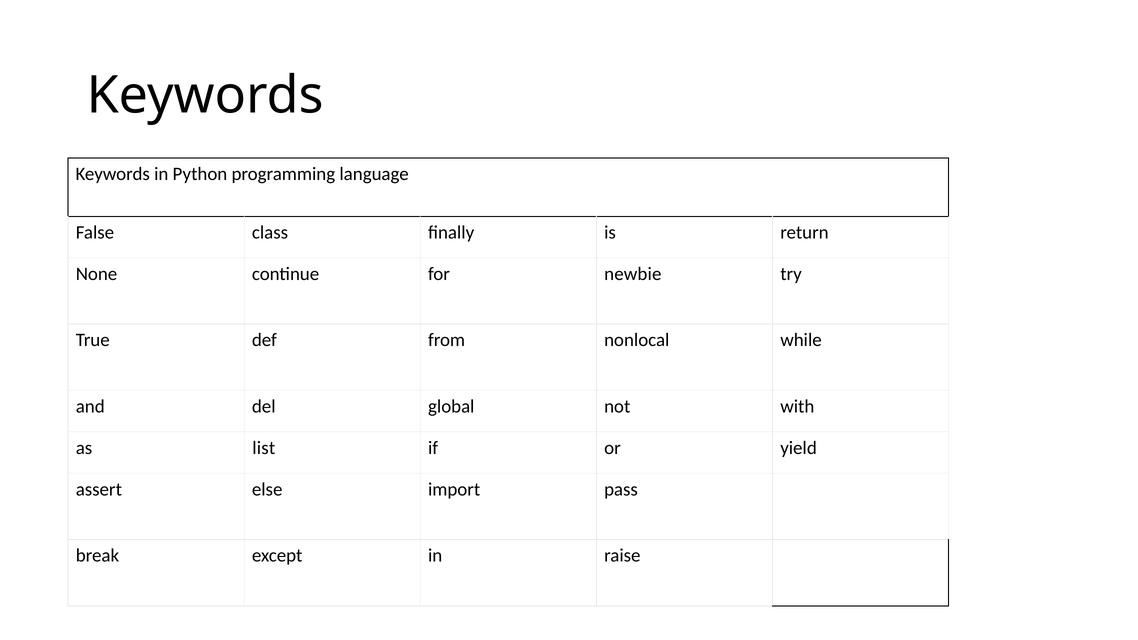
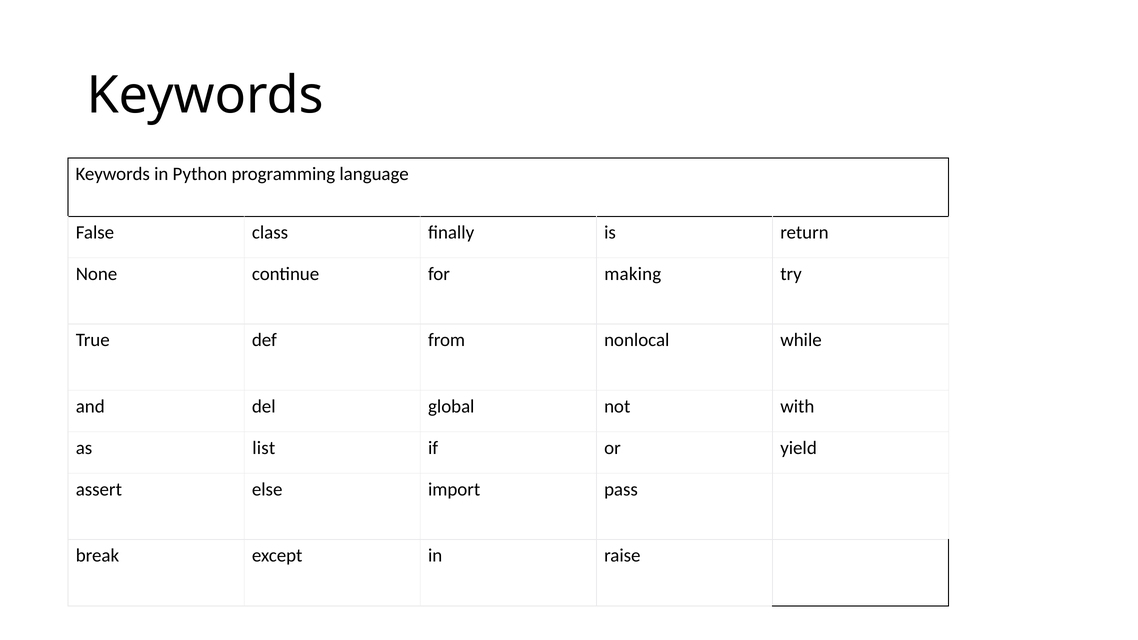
newbie: newbie -> making
